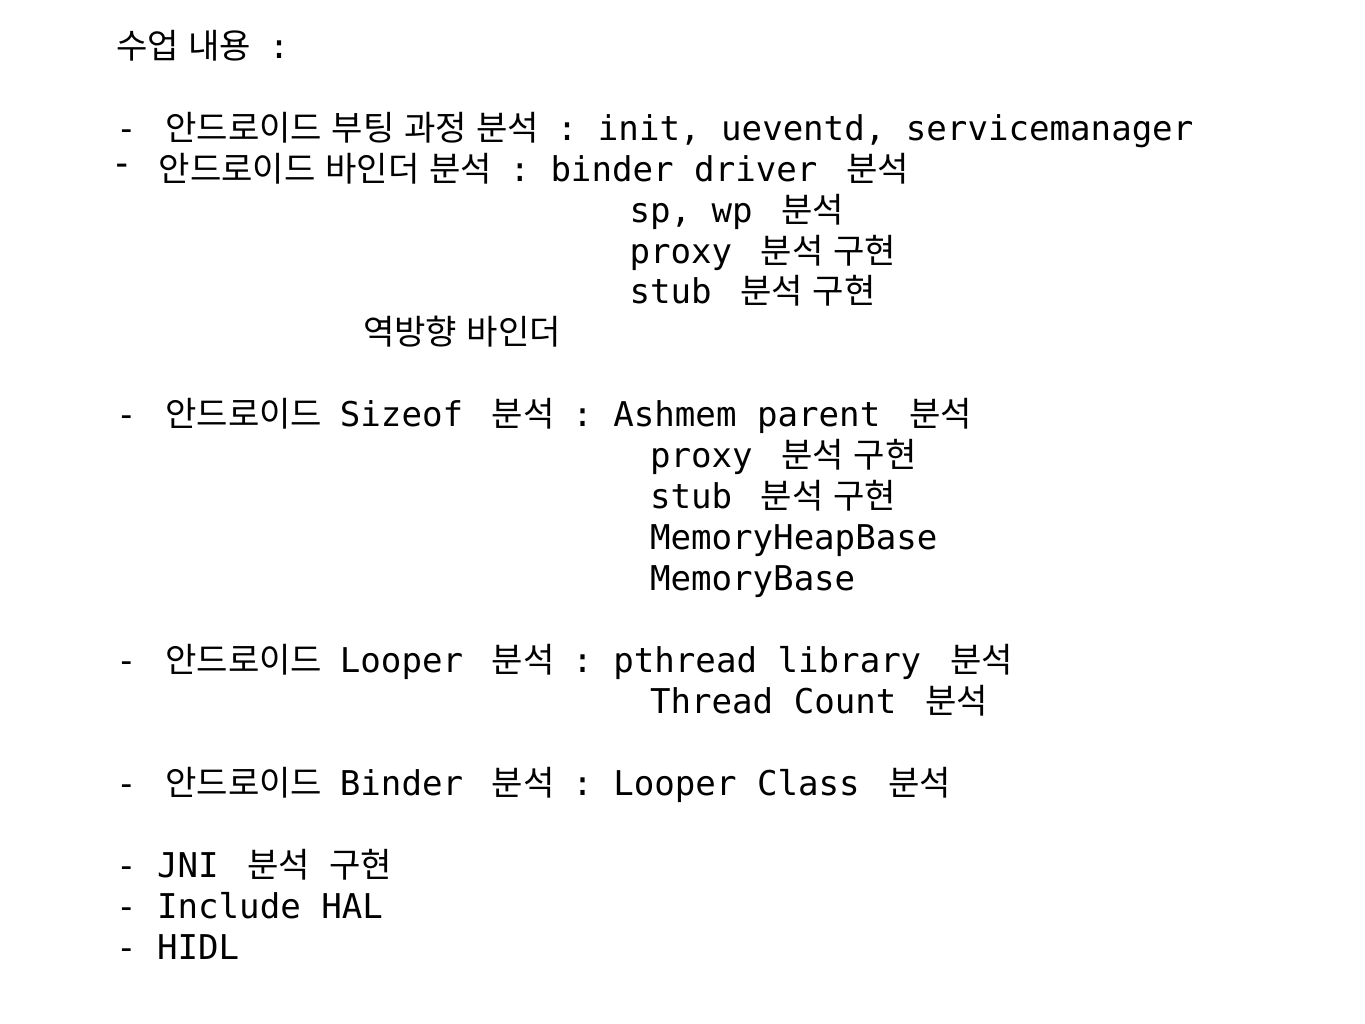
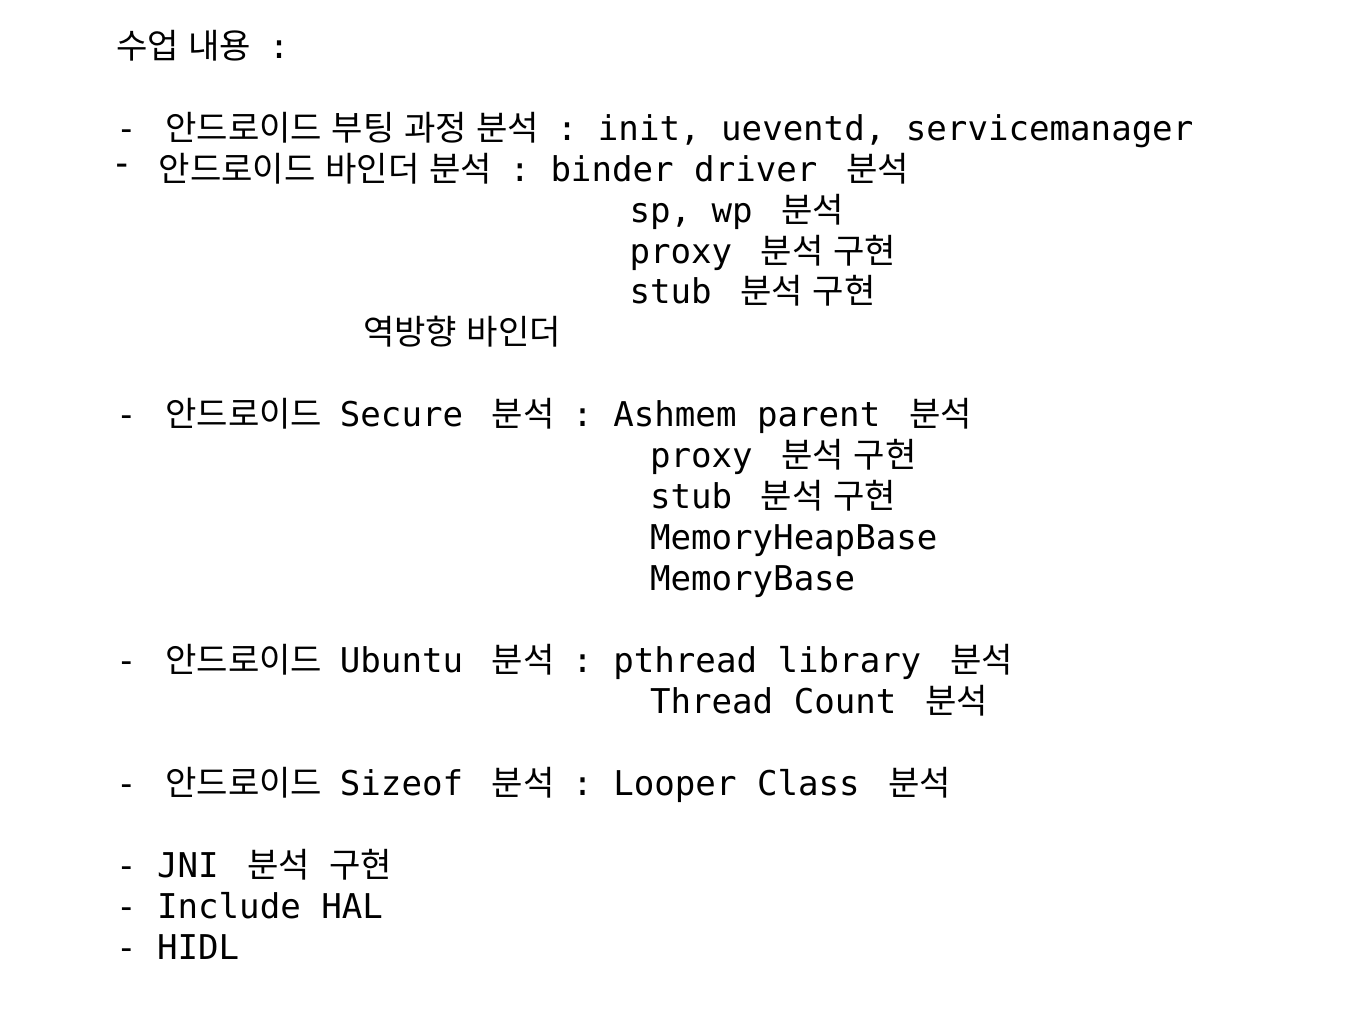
Sizeof: Sizeof -> Secure
Looper at (402, 661): Looper -> Ubuntu
Binder at (402, 784): Binder -> Sizeof
